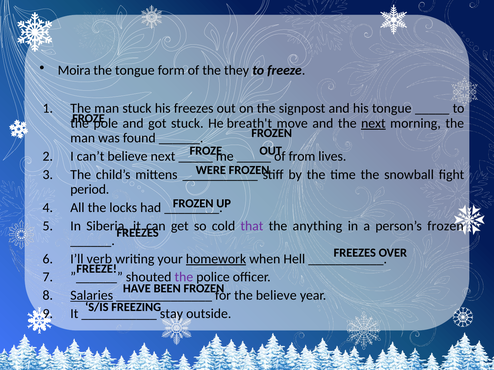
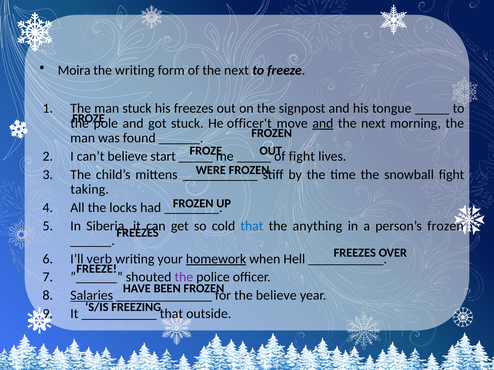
the tongue: tongue -> writing
of the they: they -> next
breath't: breath't -> officer't
and at (323, 123) underline: none -> present
next at (373, 123) underline: present -> none
believe next: next -> start
from at (302, 156): from -> fight
period: period -> taking
that at (252, 226) colour: purple -> blue
stay at (171, 314): stay -> that
